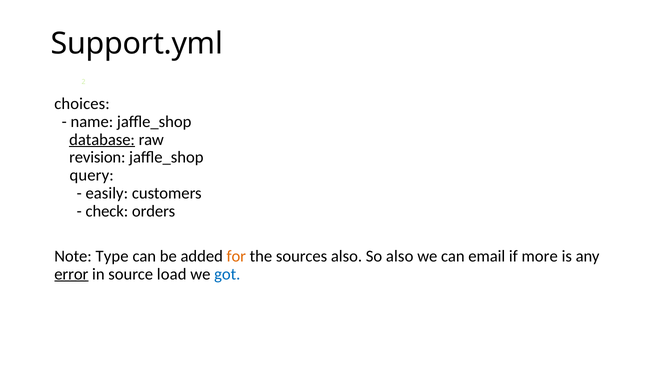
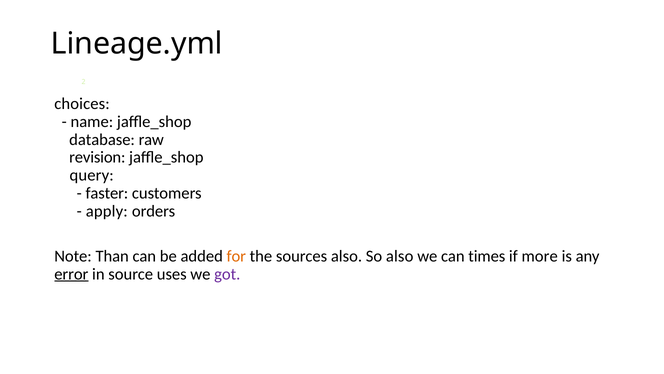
Support.yml: Support.yml -> Lineage.yml
database underline: present -> none
easily: easily -> faster
check: check -> apply
Type: Type -> Than
email: email -> times
load: load -> uses
got colour: blue -> purple
